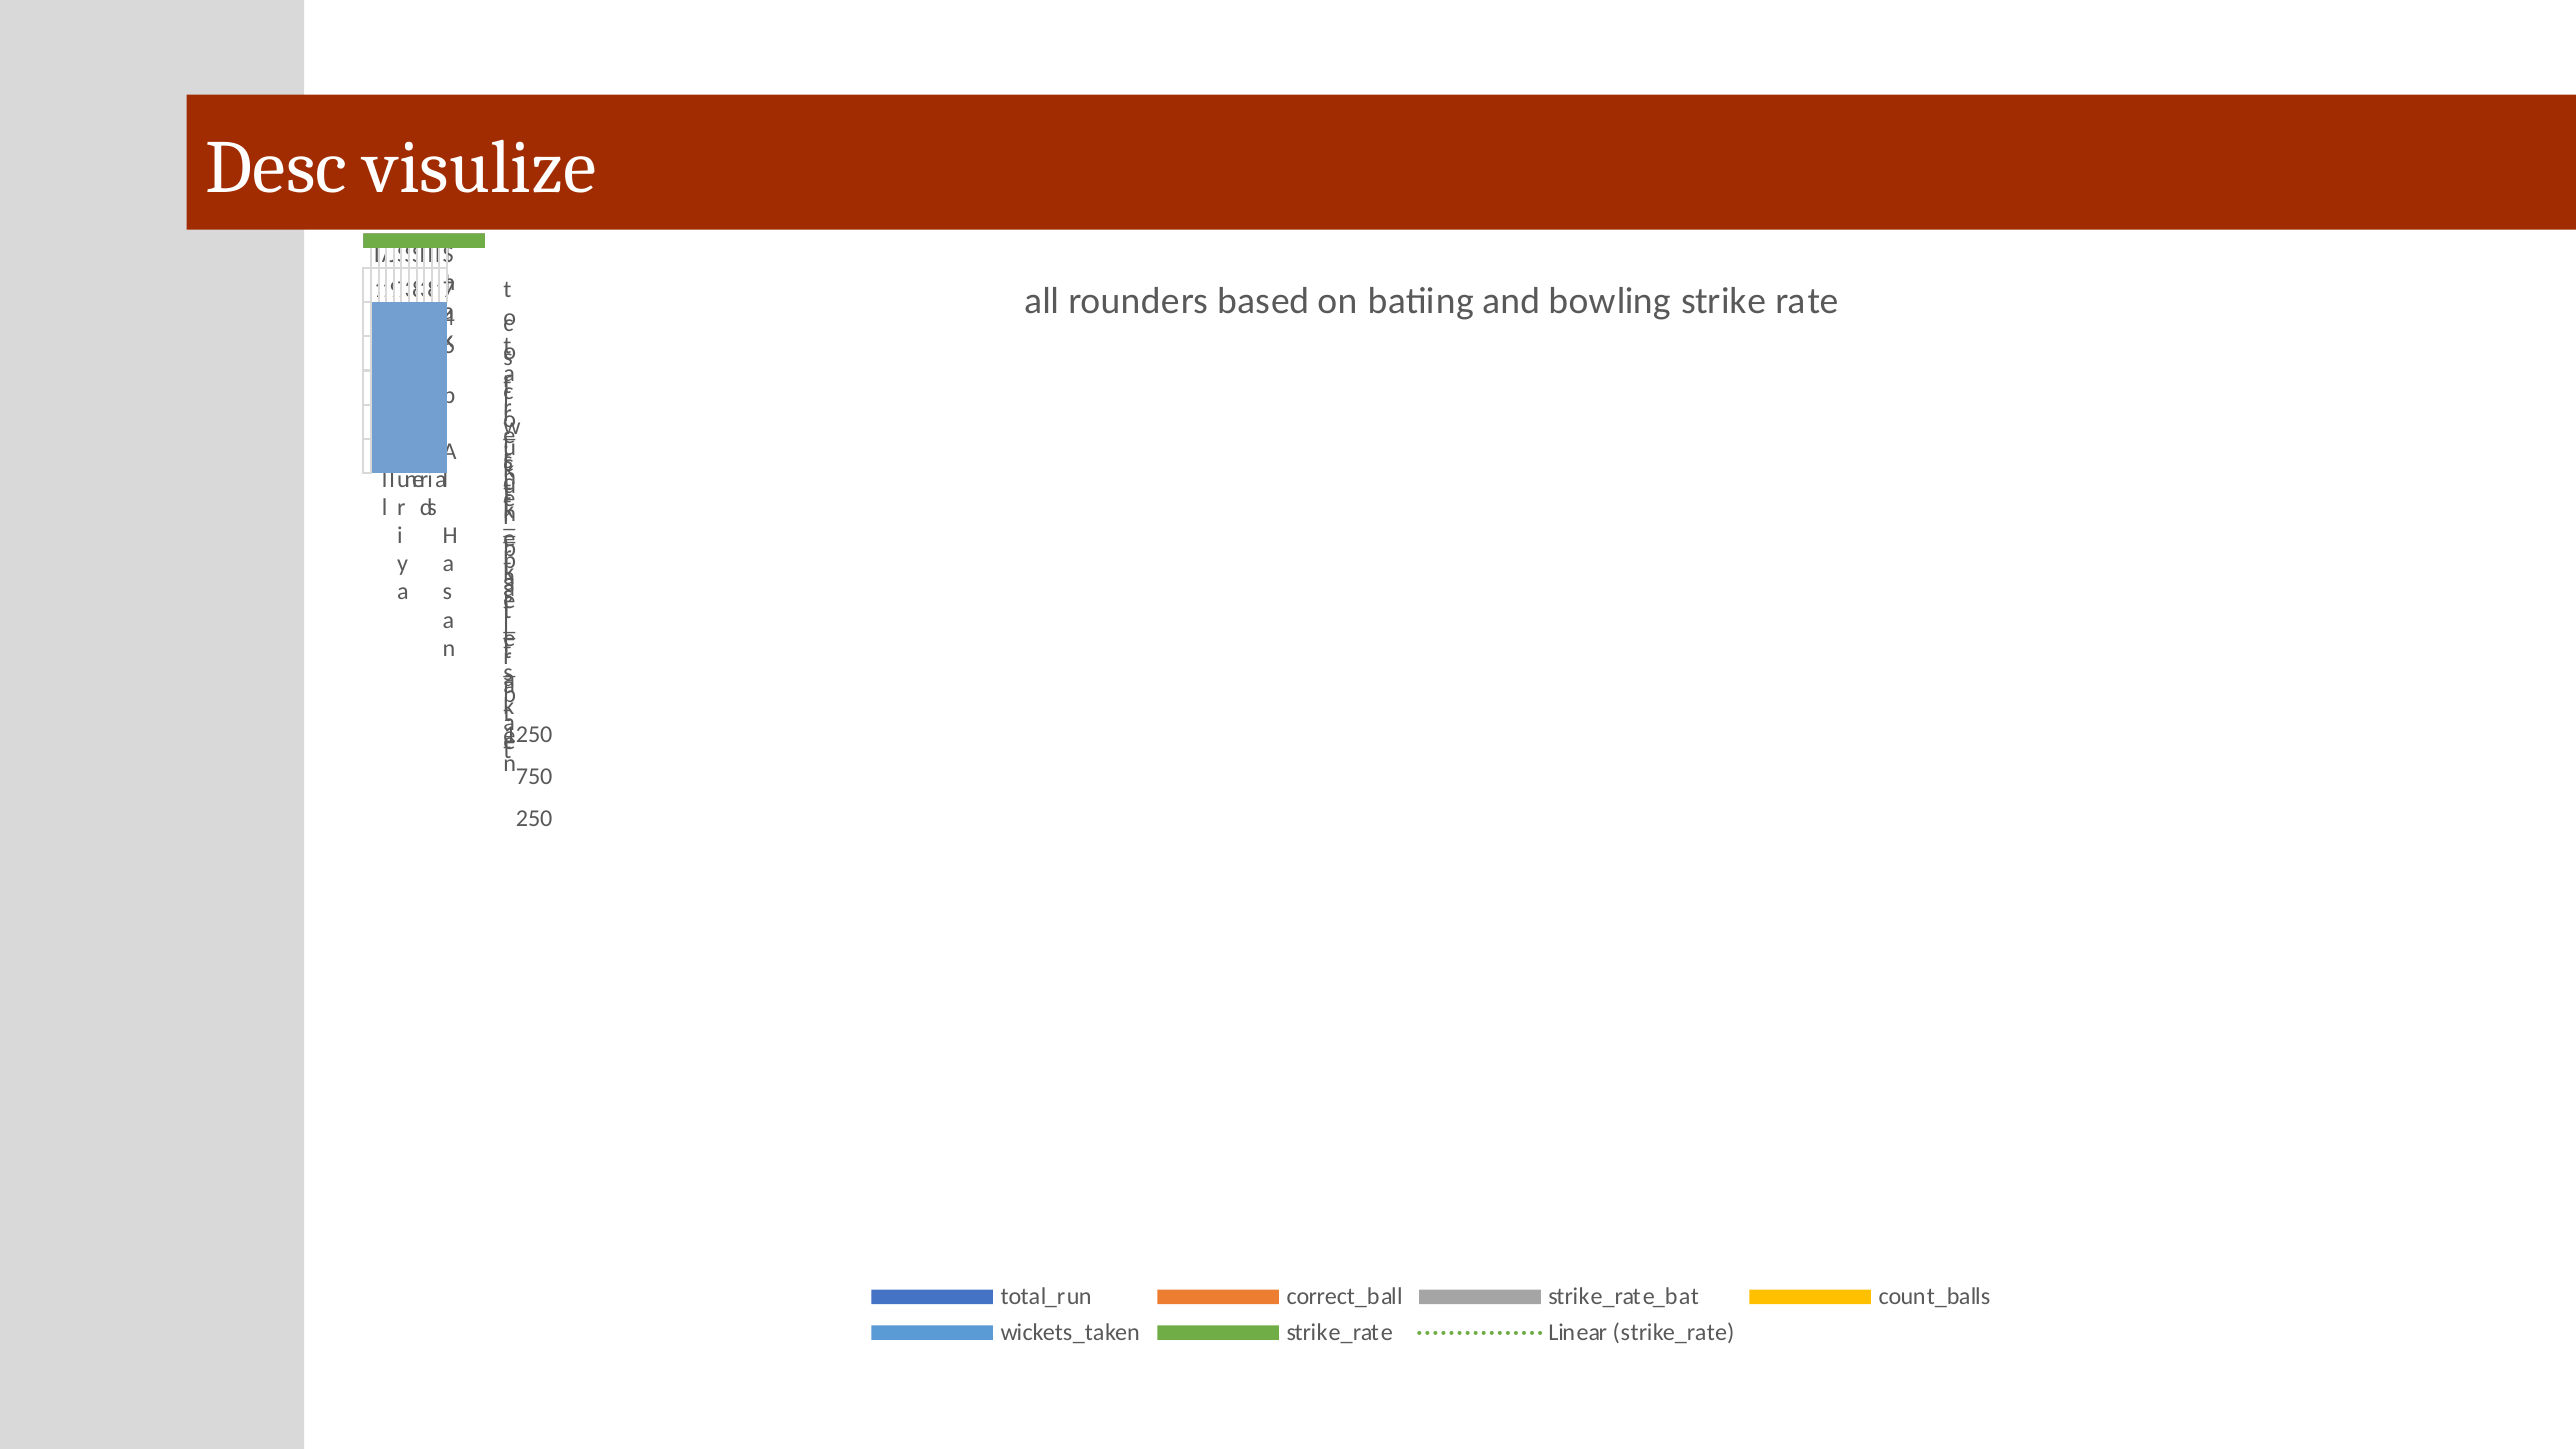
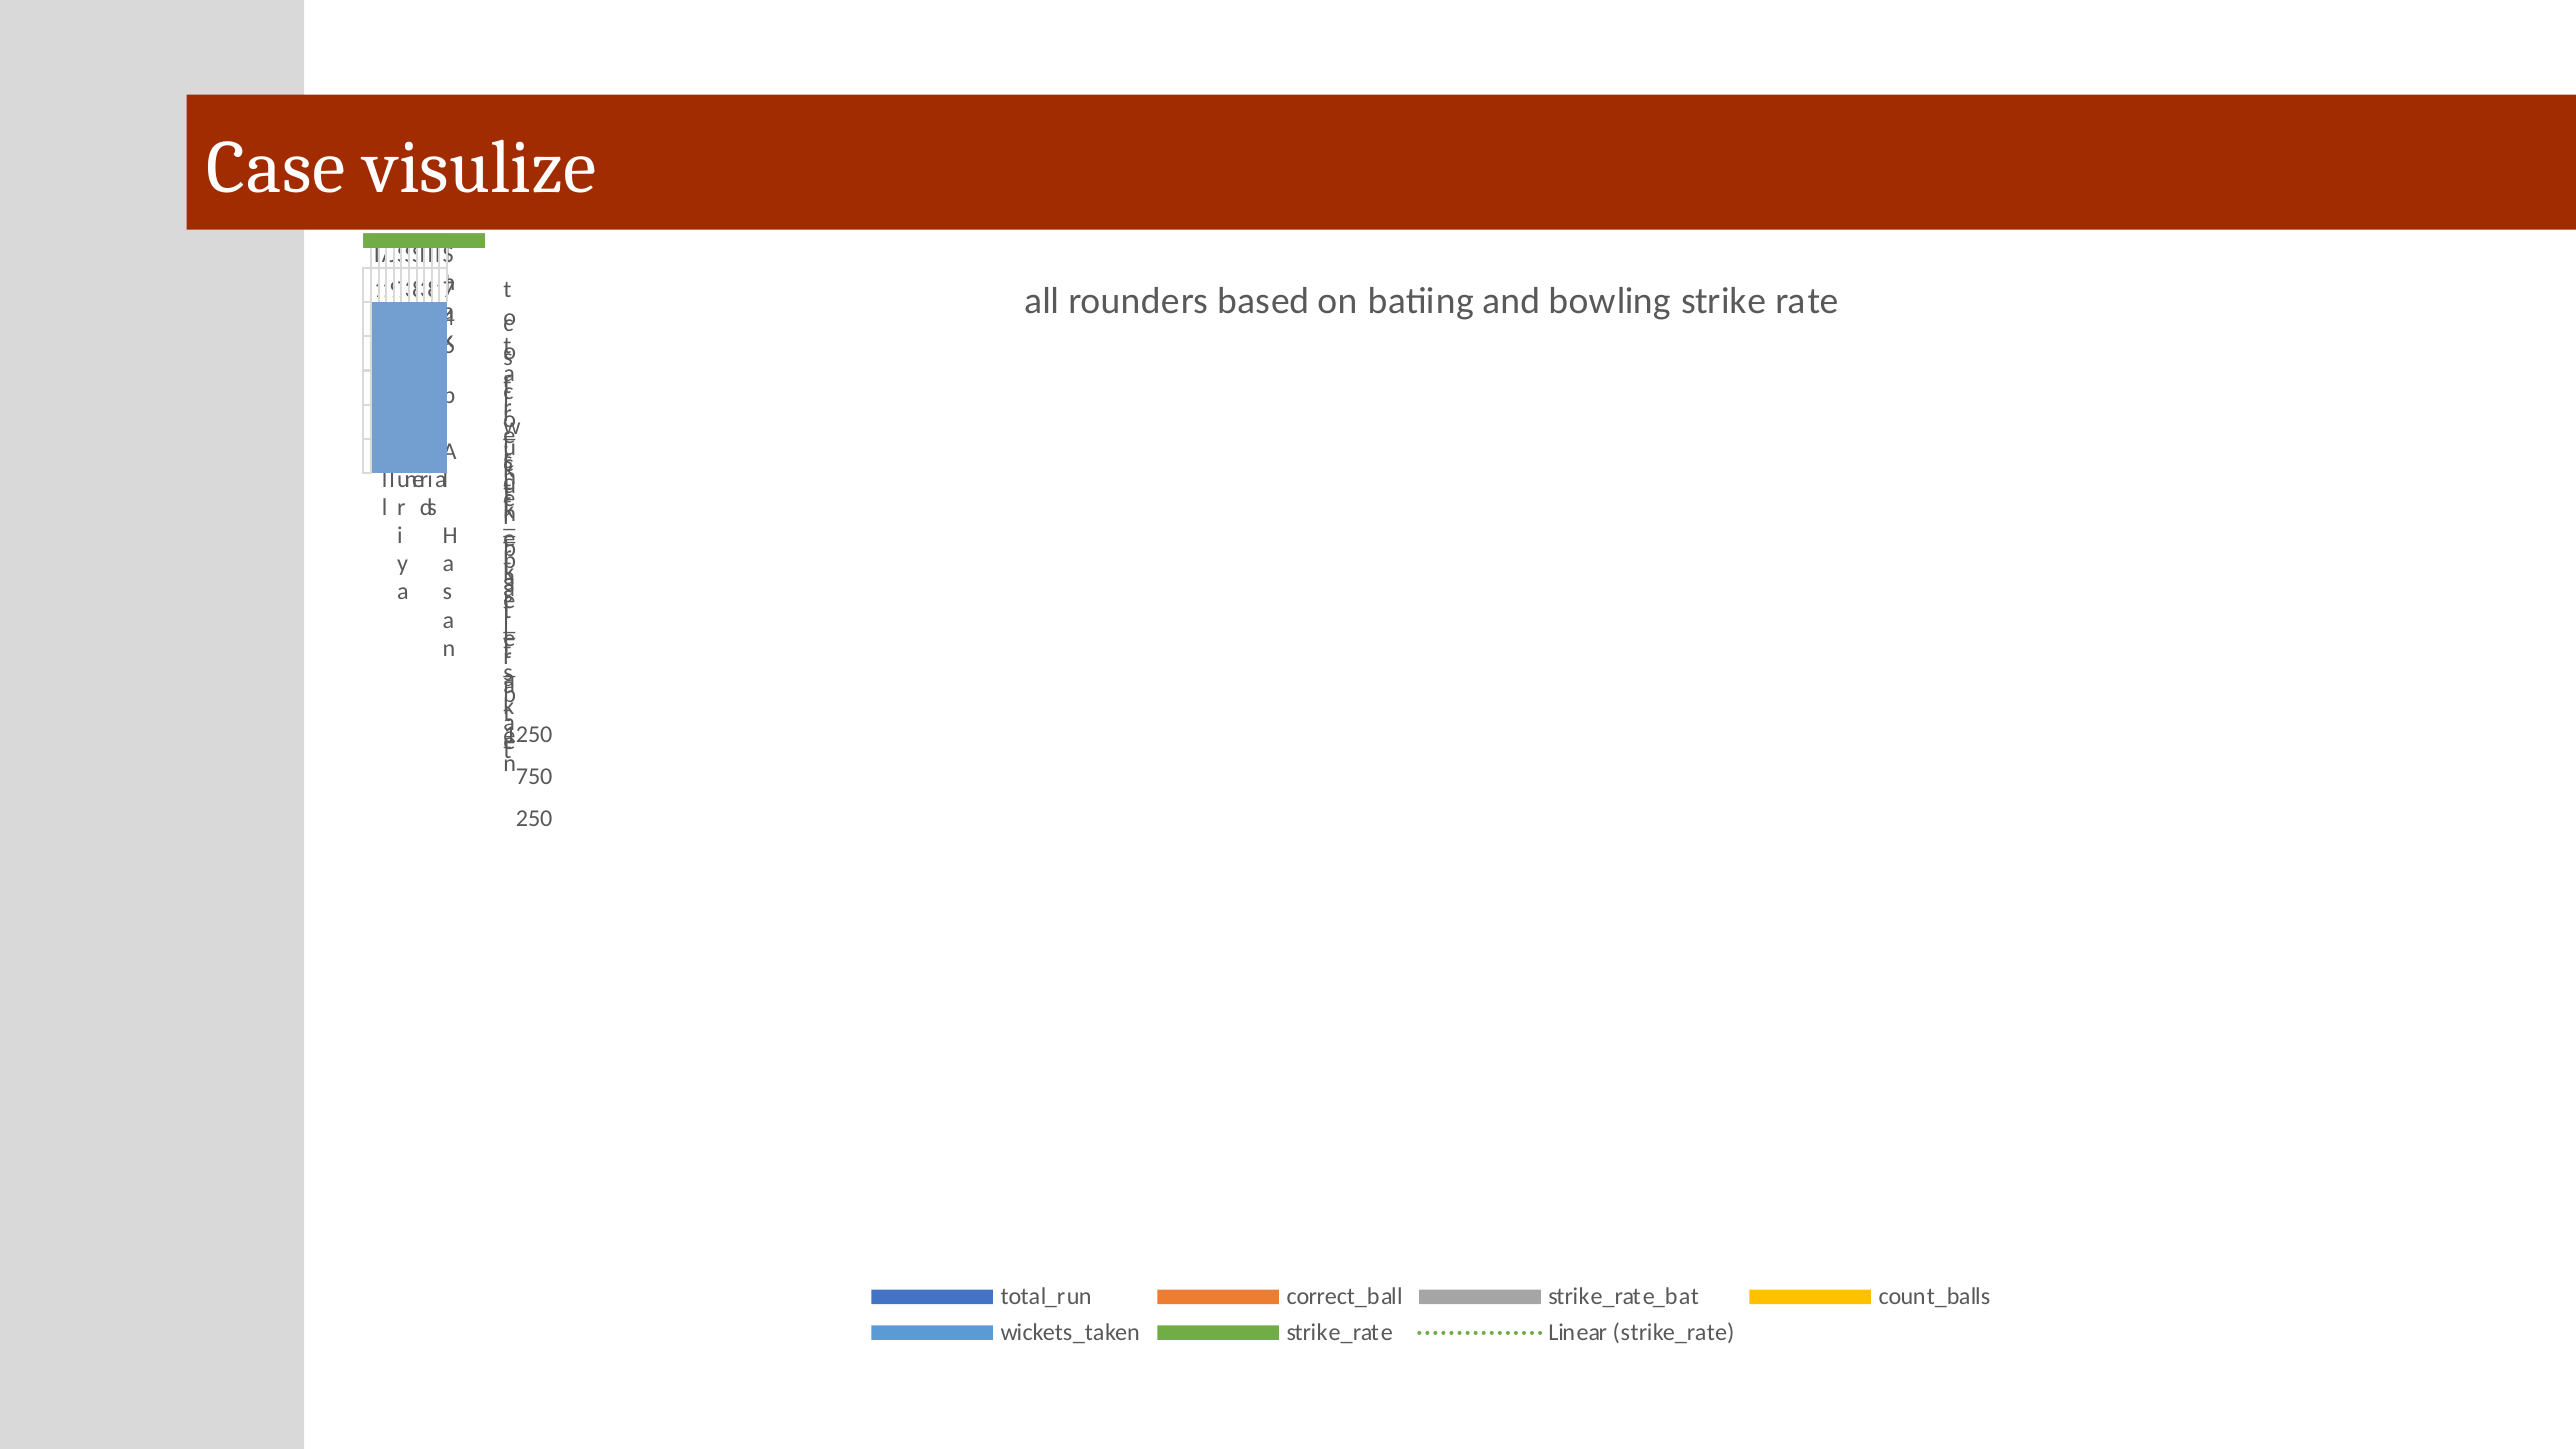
Desc: Desc -> Case
